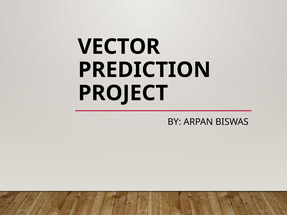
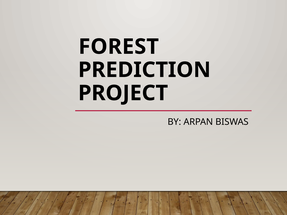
VECTOR: VECTOR -> FOREST
